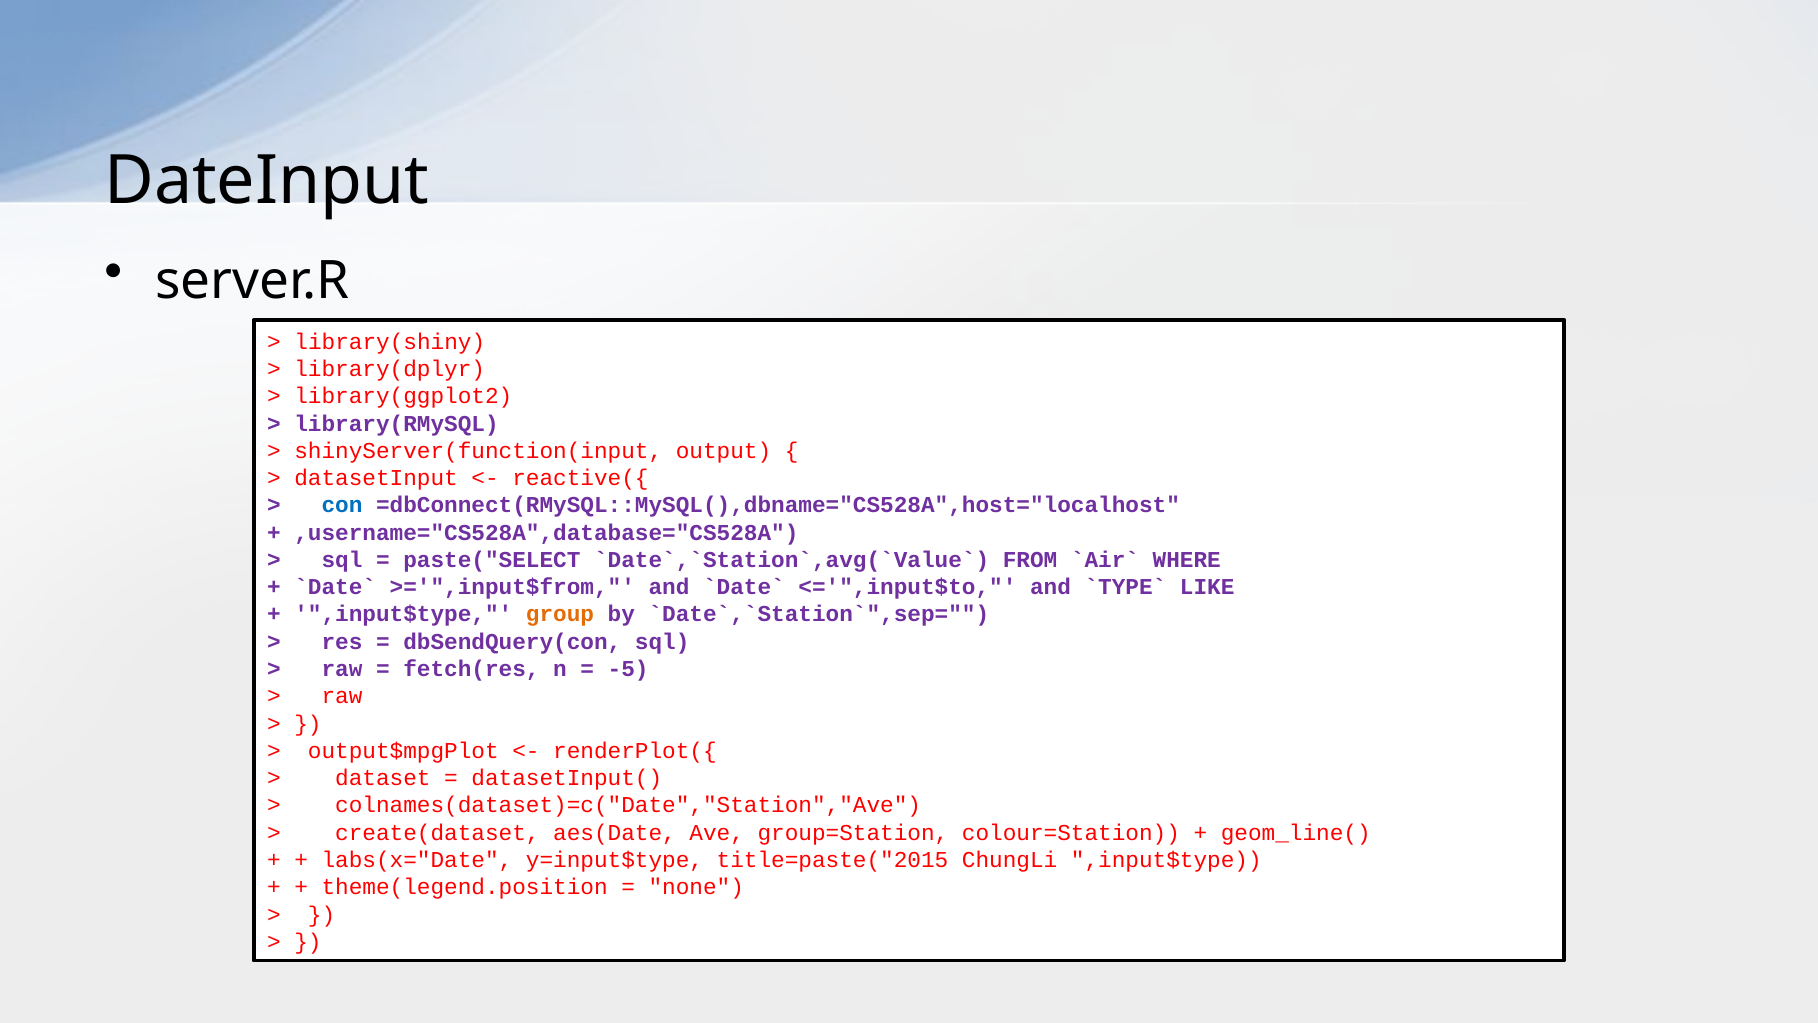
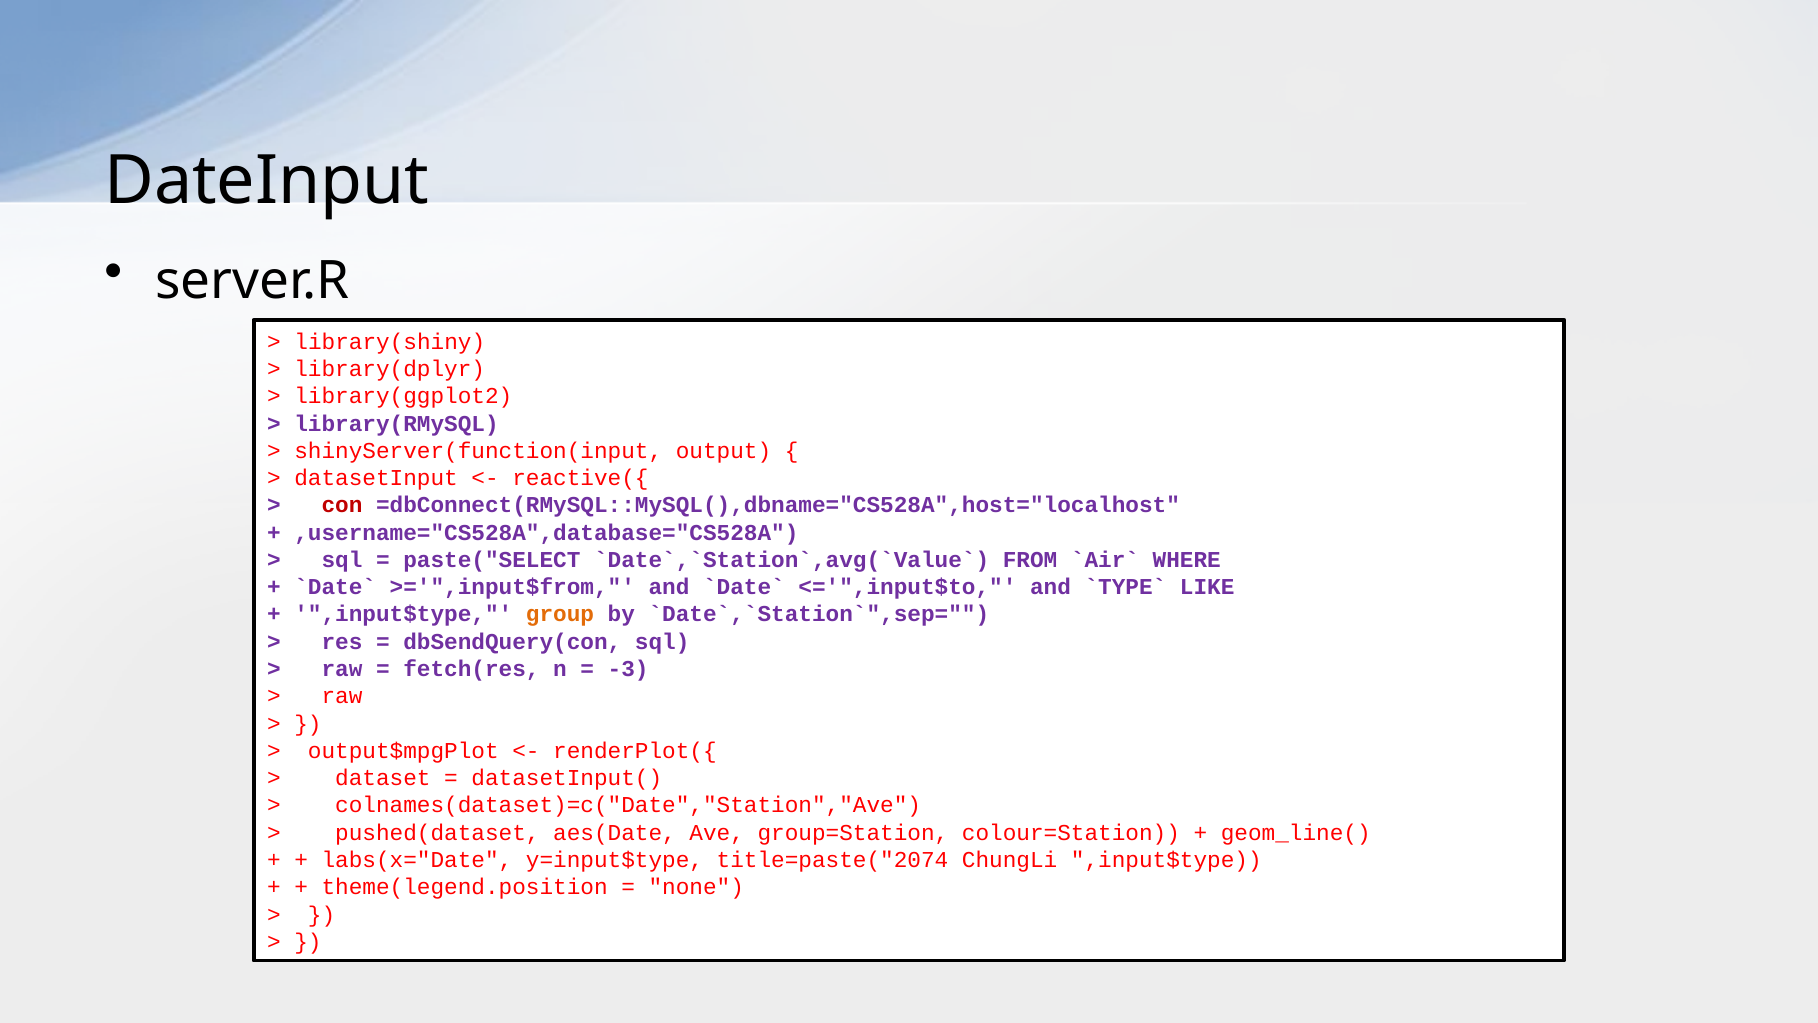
con colour: blue -> red
-5: -5 -> -3
create(dataset: create(dataset -> pushed(dataset
title=paste("2015: title=paste("2015 -> title=paste("2074
